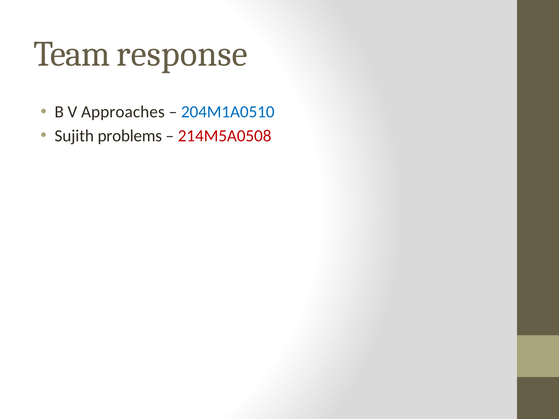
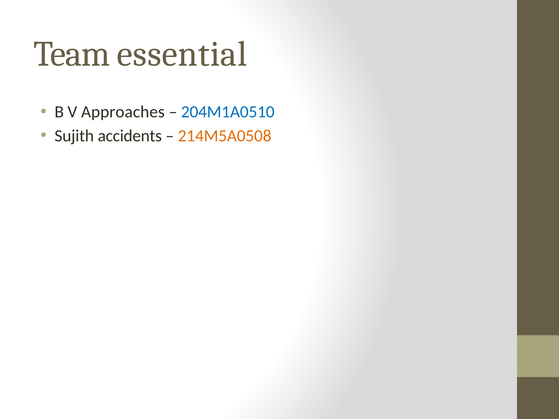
response: response -> essential
problems: problems -> accidents
214M5A0508 colour: red -> orange
